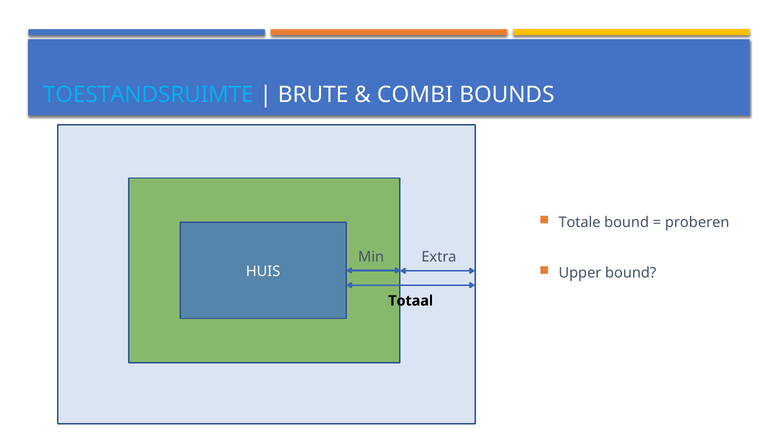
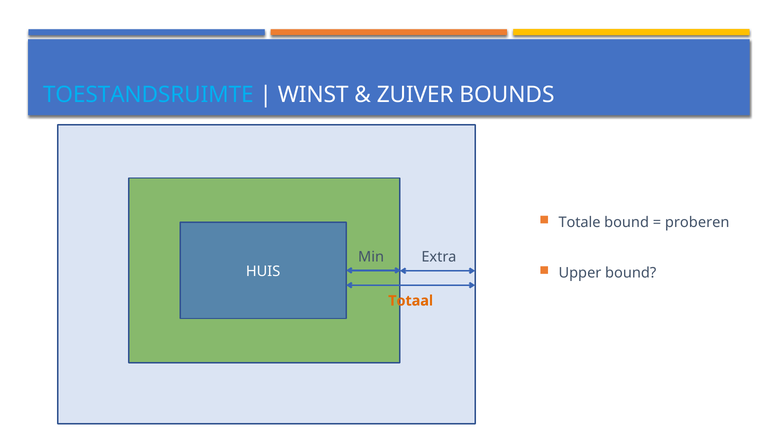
BRUTE: BRUTE -> WINST
COMBI: COMBI -> ZUIVER
Totaal colour: black -> orange
